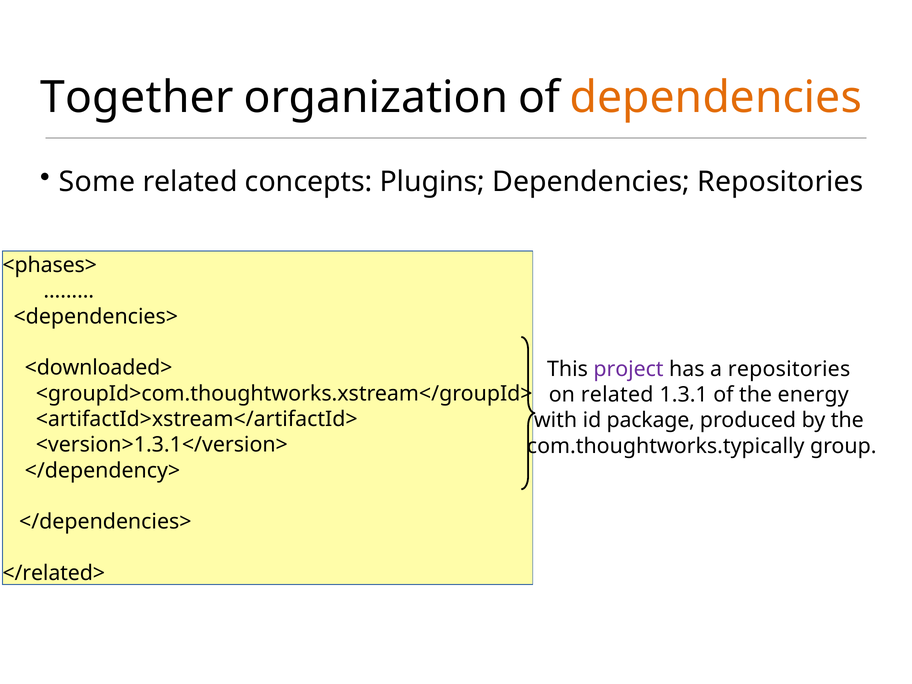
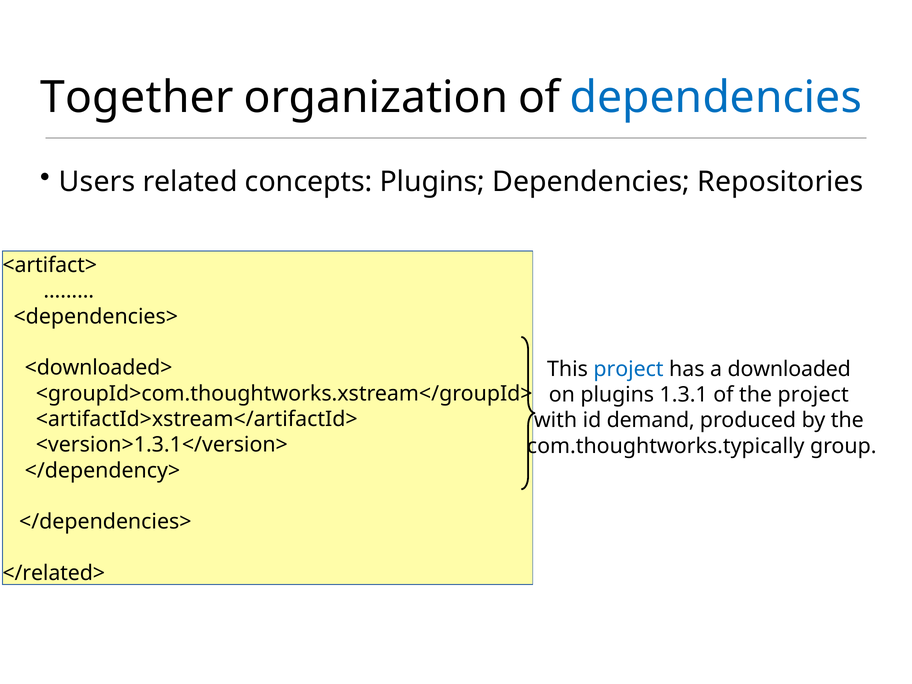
dependencies at (716, 97) colour: orange -> blue
Some: Some -> Users
<phases>: <phases> -> <artifact>
project at (629, 369) colour: purple -> blue
a repositories: repositories -> downloaded
on related: related -> plugins
the energy: energy -> project
package: package -> demand
